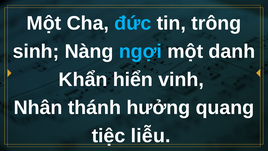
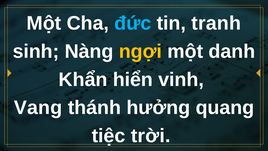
trông: trông -> tranh
ngợi colour: light blue -> yellow
Nhân: Nhân -> Vang
liễu: liễu -> trời
